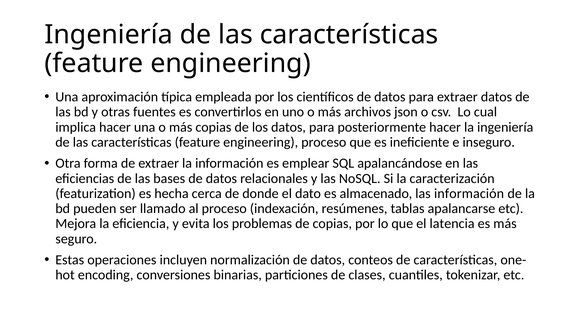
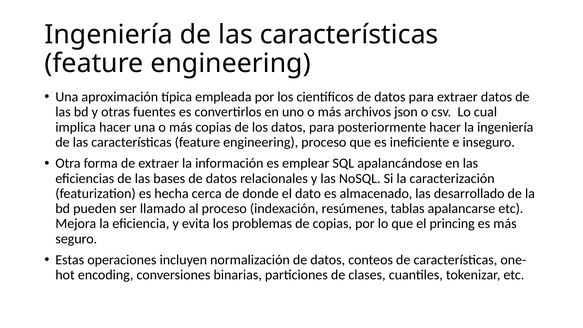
las información: información -> desarrollado
latencia: latencia -> princing
